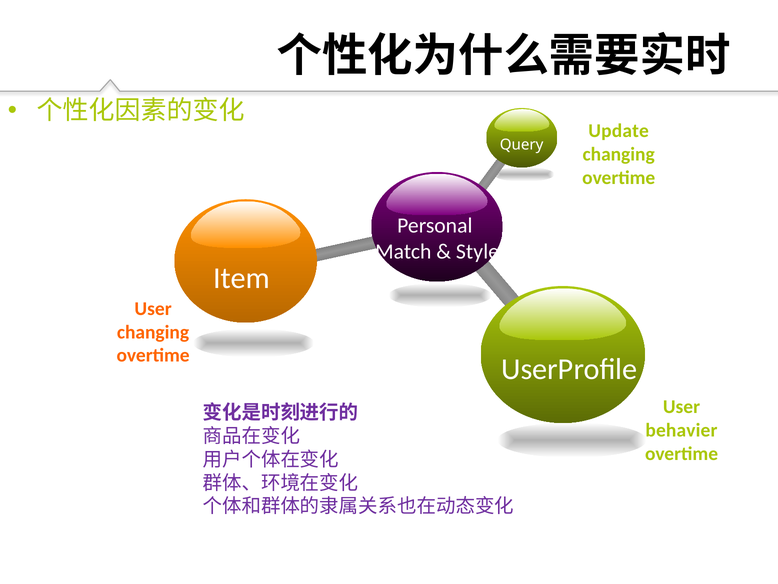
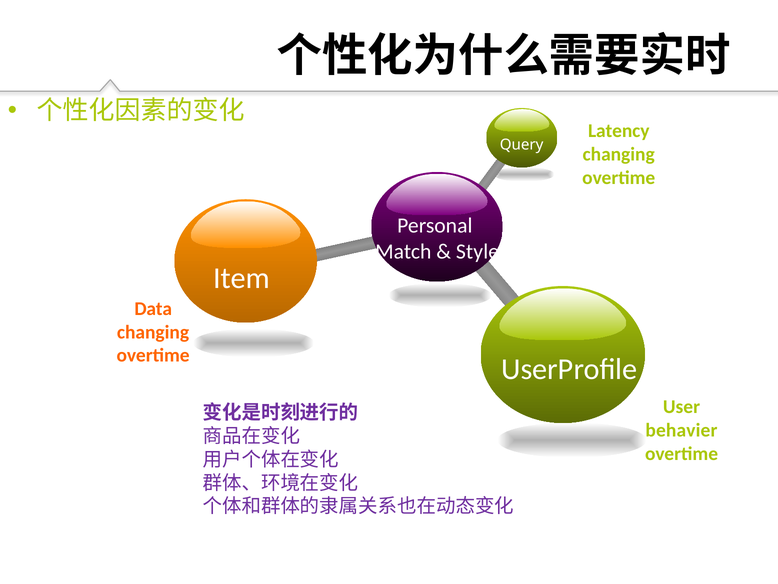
Update: Update -> Latency
User at (153, 309): User -> Data
